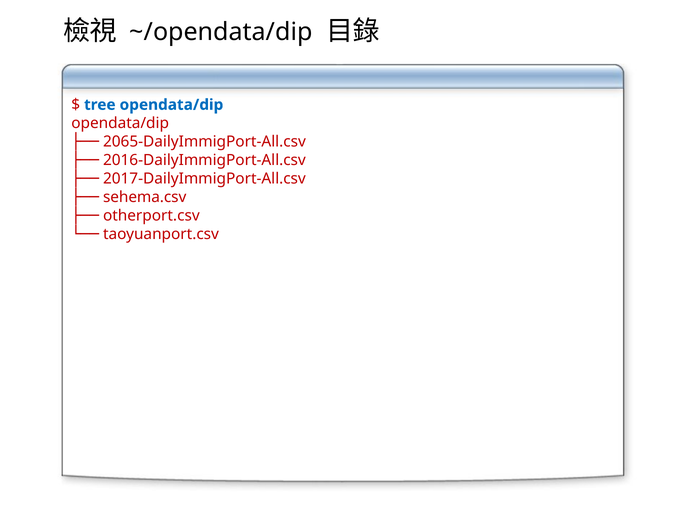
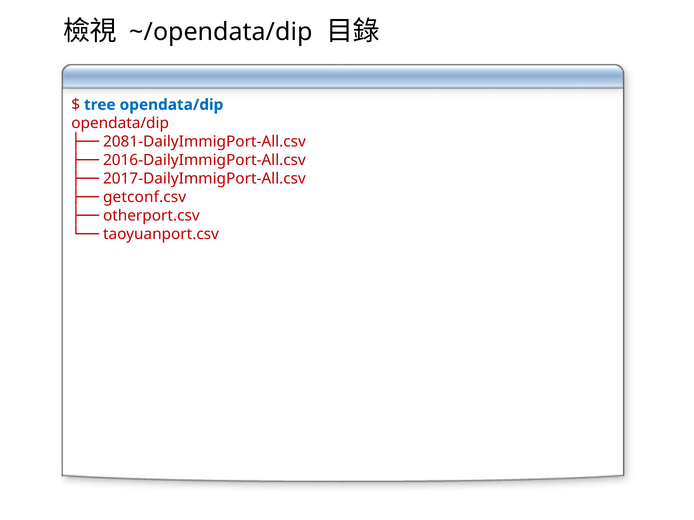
2065-DailyImmigPort-All.csv: 2065-DailyImmigPort-All.csv -> 2081-DailyImmigPort-All.csv
sehema.csv: sehema.csv -> getconf.csv
